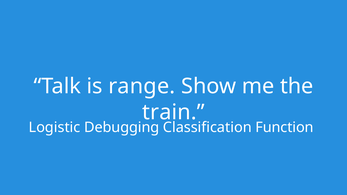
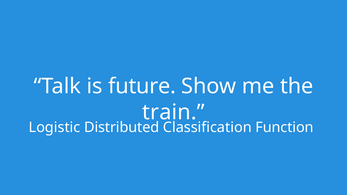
range: range -> future
Debugging: Debugging -> Distributed
